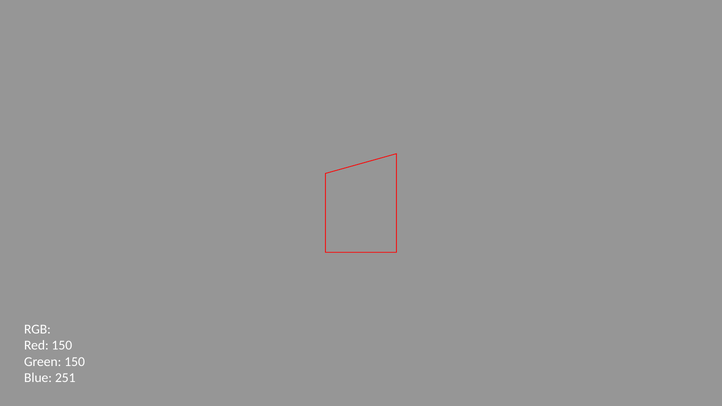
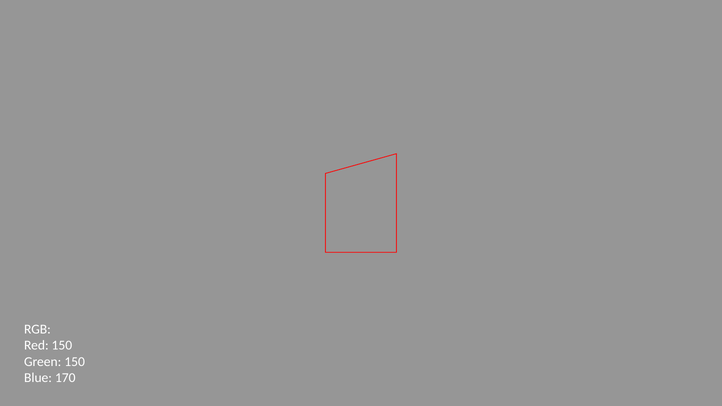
251: 251 -> 170
